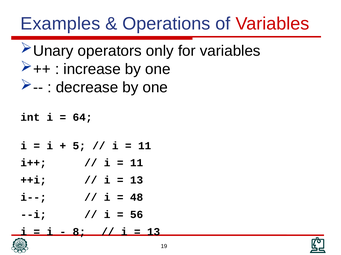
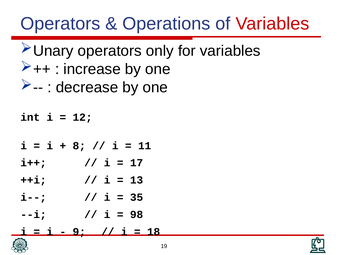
Examples at (60, 24): Examples -> Operators
64: 64 -> 12
5: 5 -> 8
11 at (137, 163): 11 -> 17
48: 48 -> 35
56: 56 -> 98
8: 8 -> 9
13 at (154, 232): 13 -> 18
